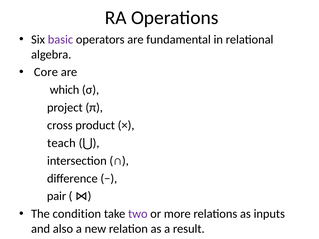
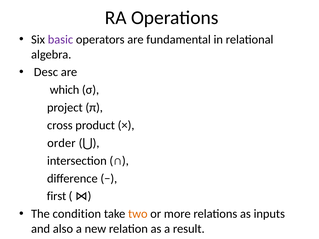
Core: Core -> Desc
teach: teach -> order
pair: pair -> first
two colour: purple -> orange
